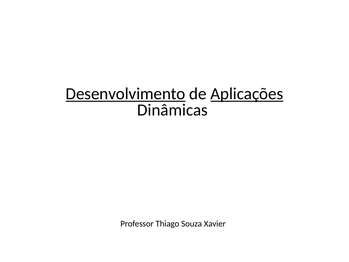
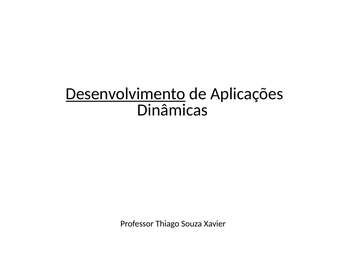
Aplicações underline: present -> none
